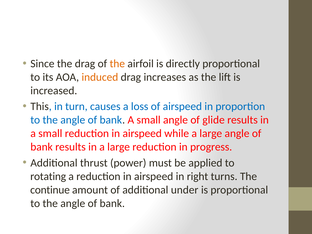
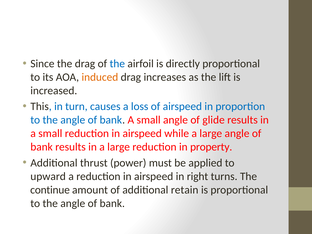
the at (117, 64) colour: orange -> blue
progress: progress -> property
rotating: rotating -> upward
under: under -> retain
